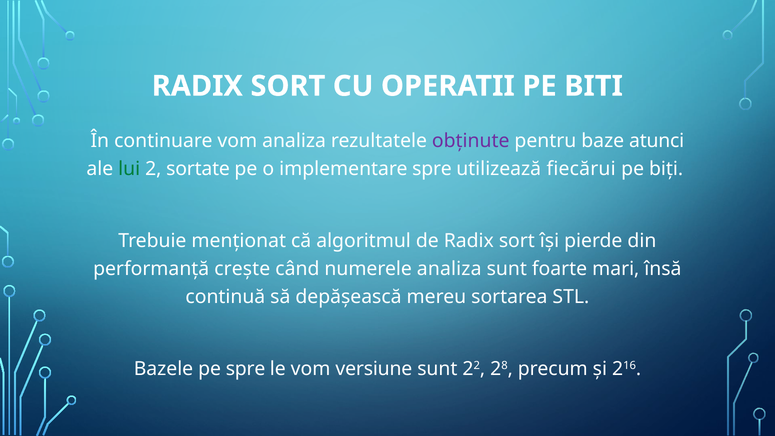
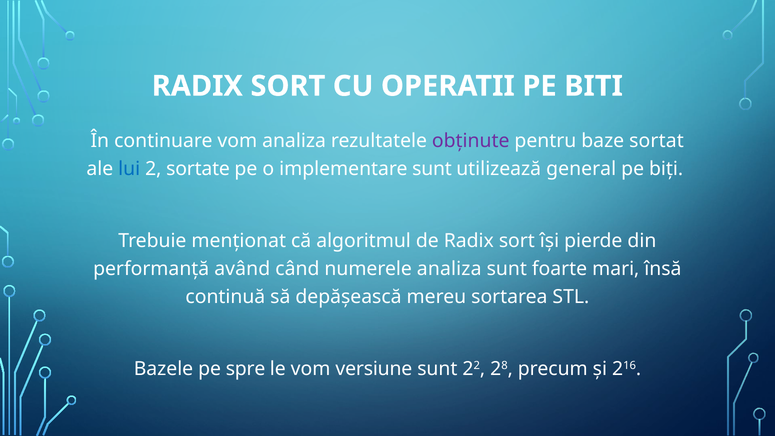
atunci: atunci -> sortat
lui colour: green -> blue
implementare spre: spre -> sunt
fiecărui: fiecărui -> general
crește: crește -> având
